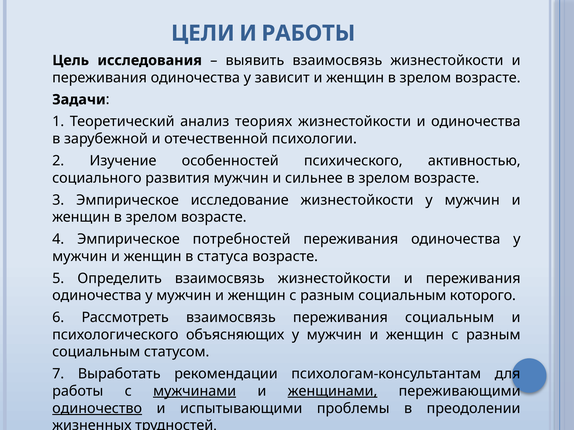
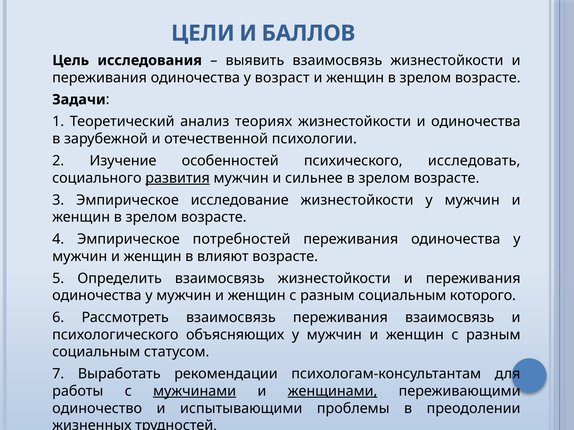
И РАБОТЫ: РАБОТЫ -> БАЛЛОВ
зависит: зависит -> возраст
активностью: активностью -> исследовать
развития underline: none -> present
статуса: статуса -> влияют
переживания социальным: социальным -> взаимосвязь
одиночество underline: present -> none
